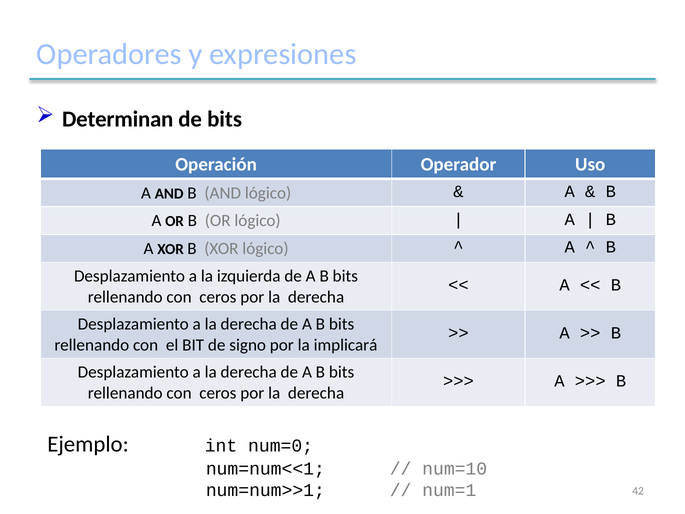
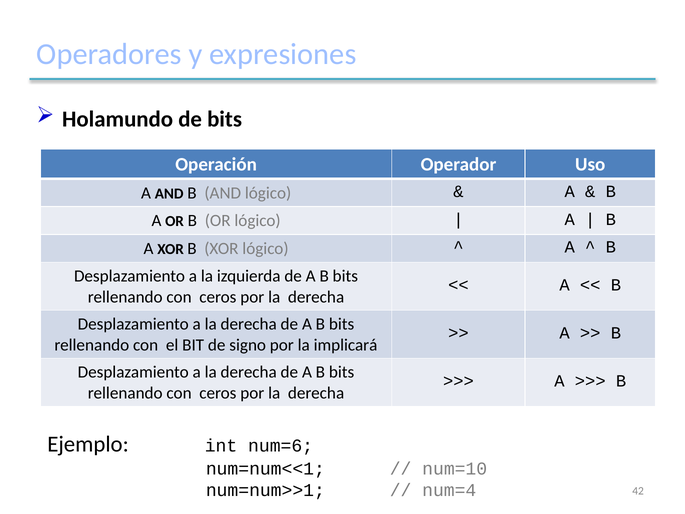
Determinan: Determinan -> Holamundo
num=0: num=0 -> num=6
num=1: num=1 -> num=4
